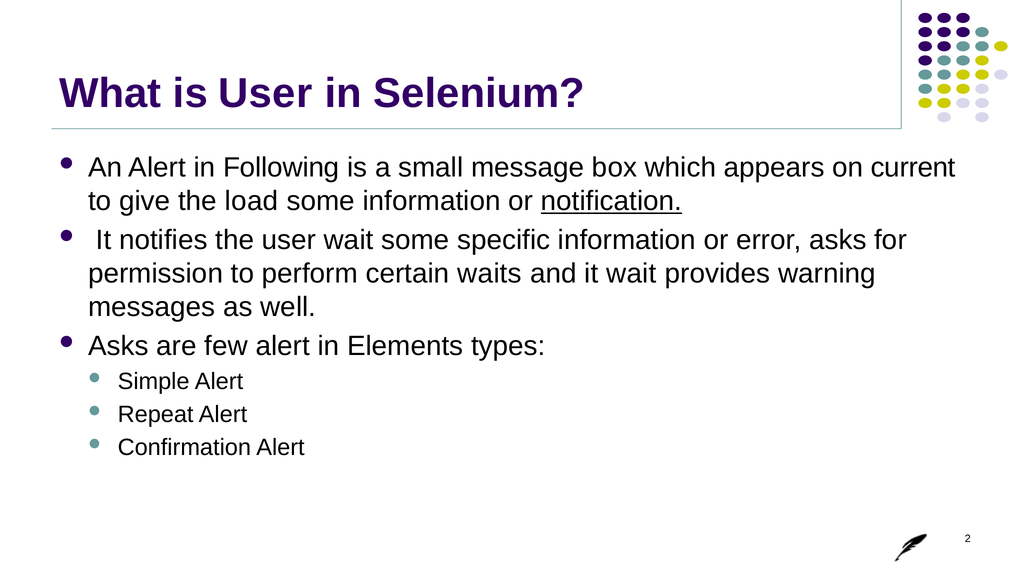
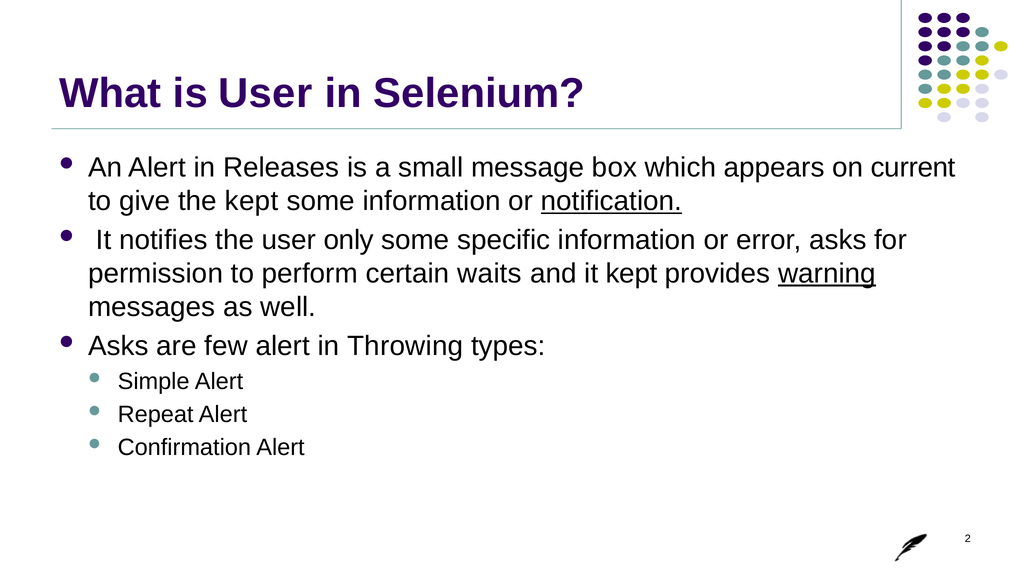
Following: Following -> Releases
the load: load -> kept
user wait: wait -> only
it wait: wait -> kept
warning underline: none -> present
Elements: Elements -> Throwing
